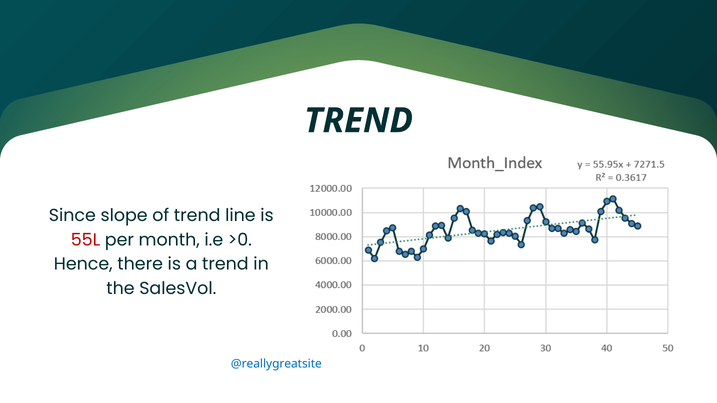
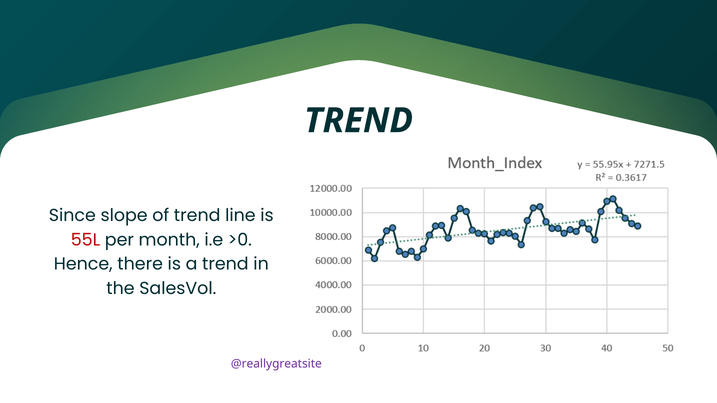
@reallygreatsite colour: blue -> purple
